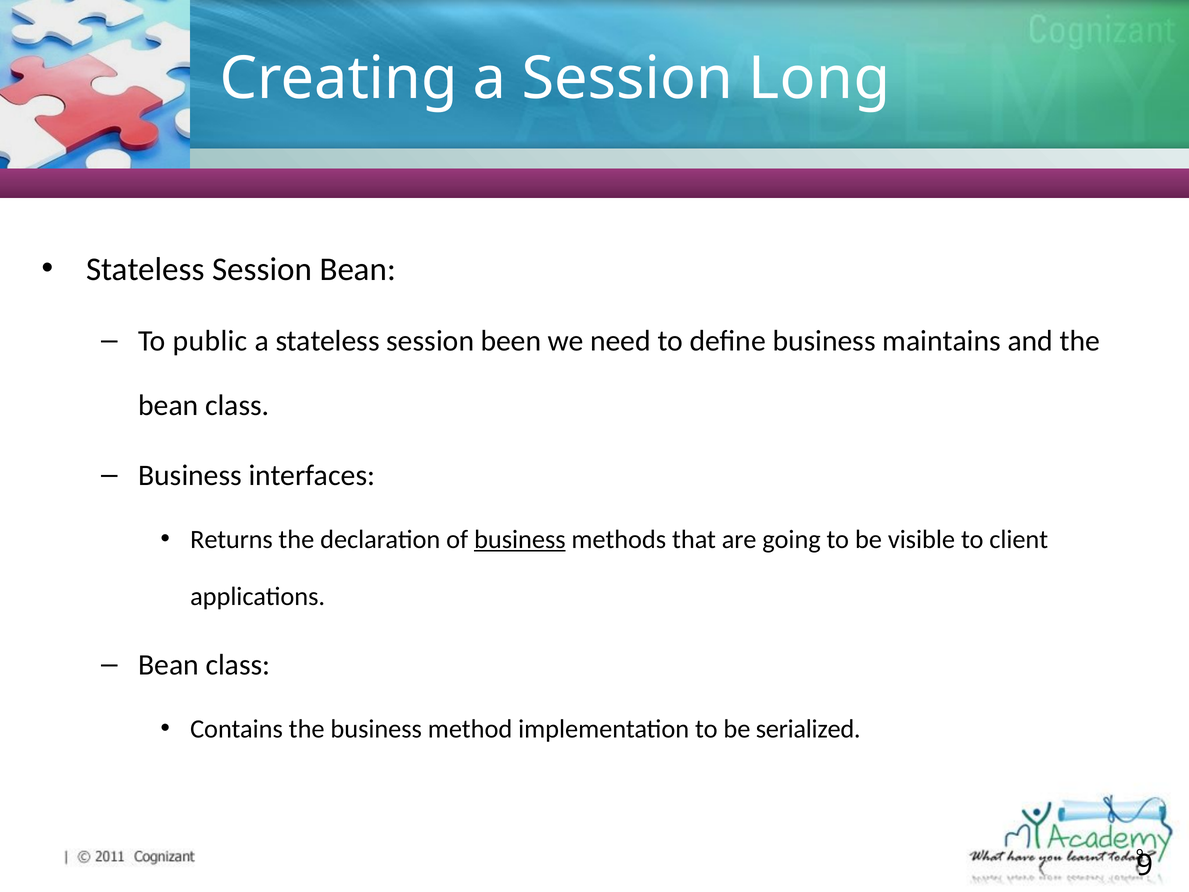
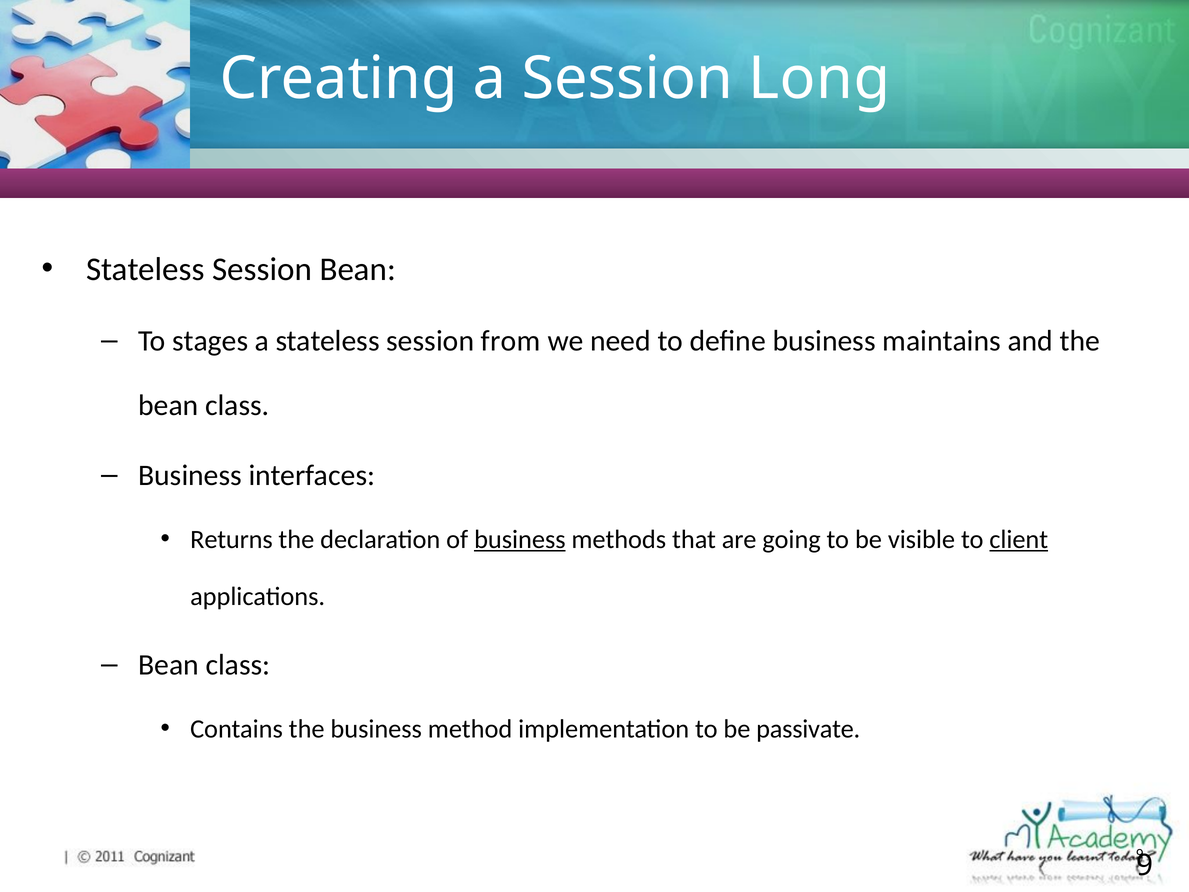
public: public -> stages
been: been -> from
client underline: none -> present
serialized: serialized -> passivate
